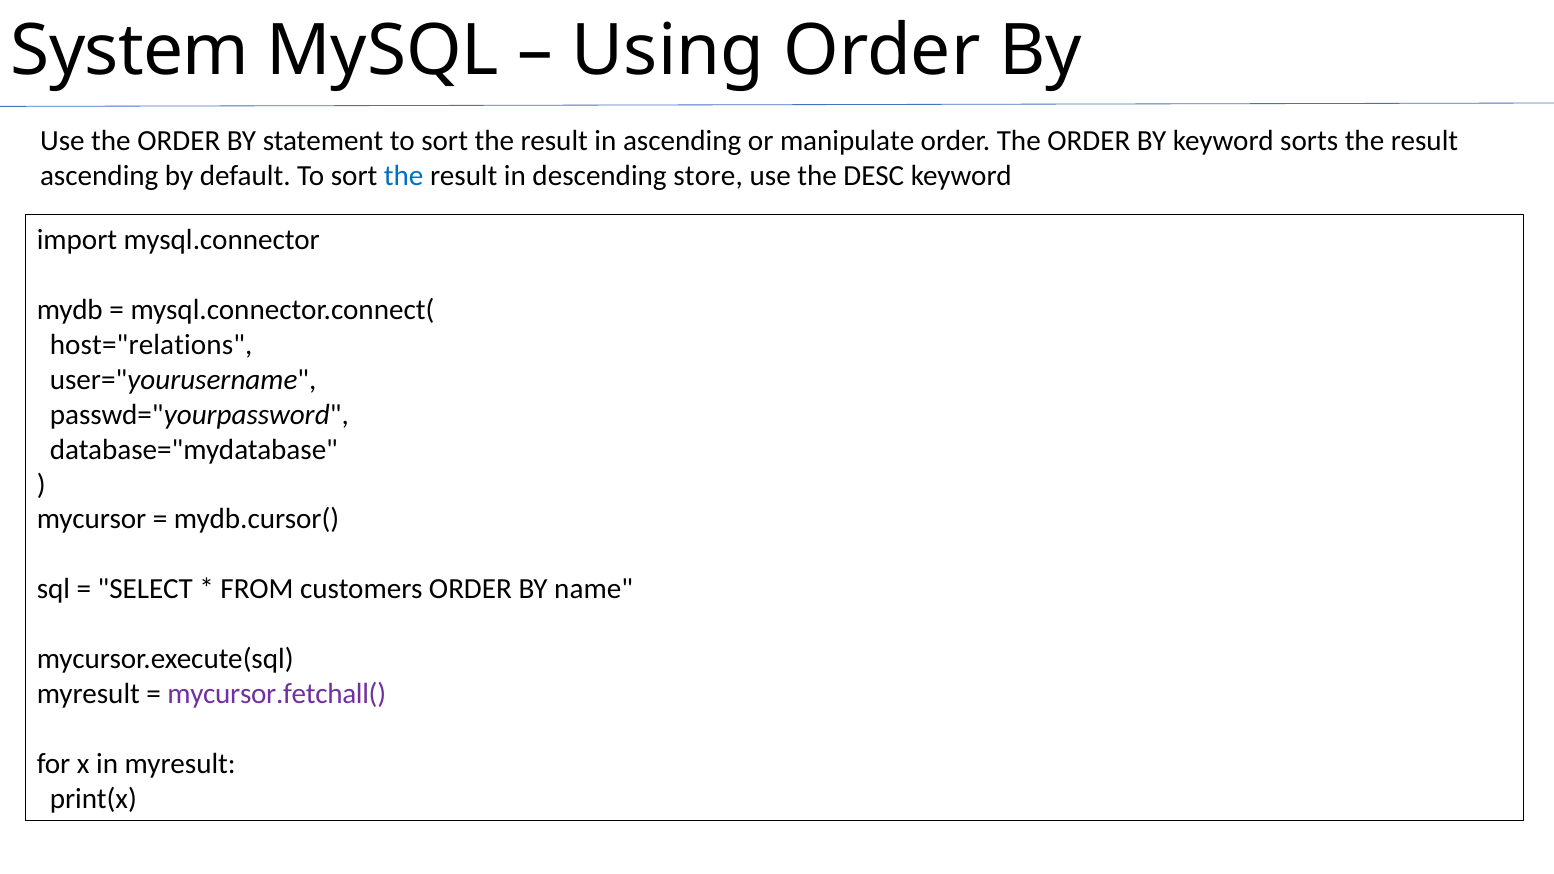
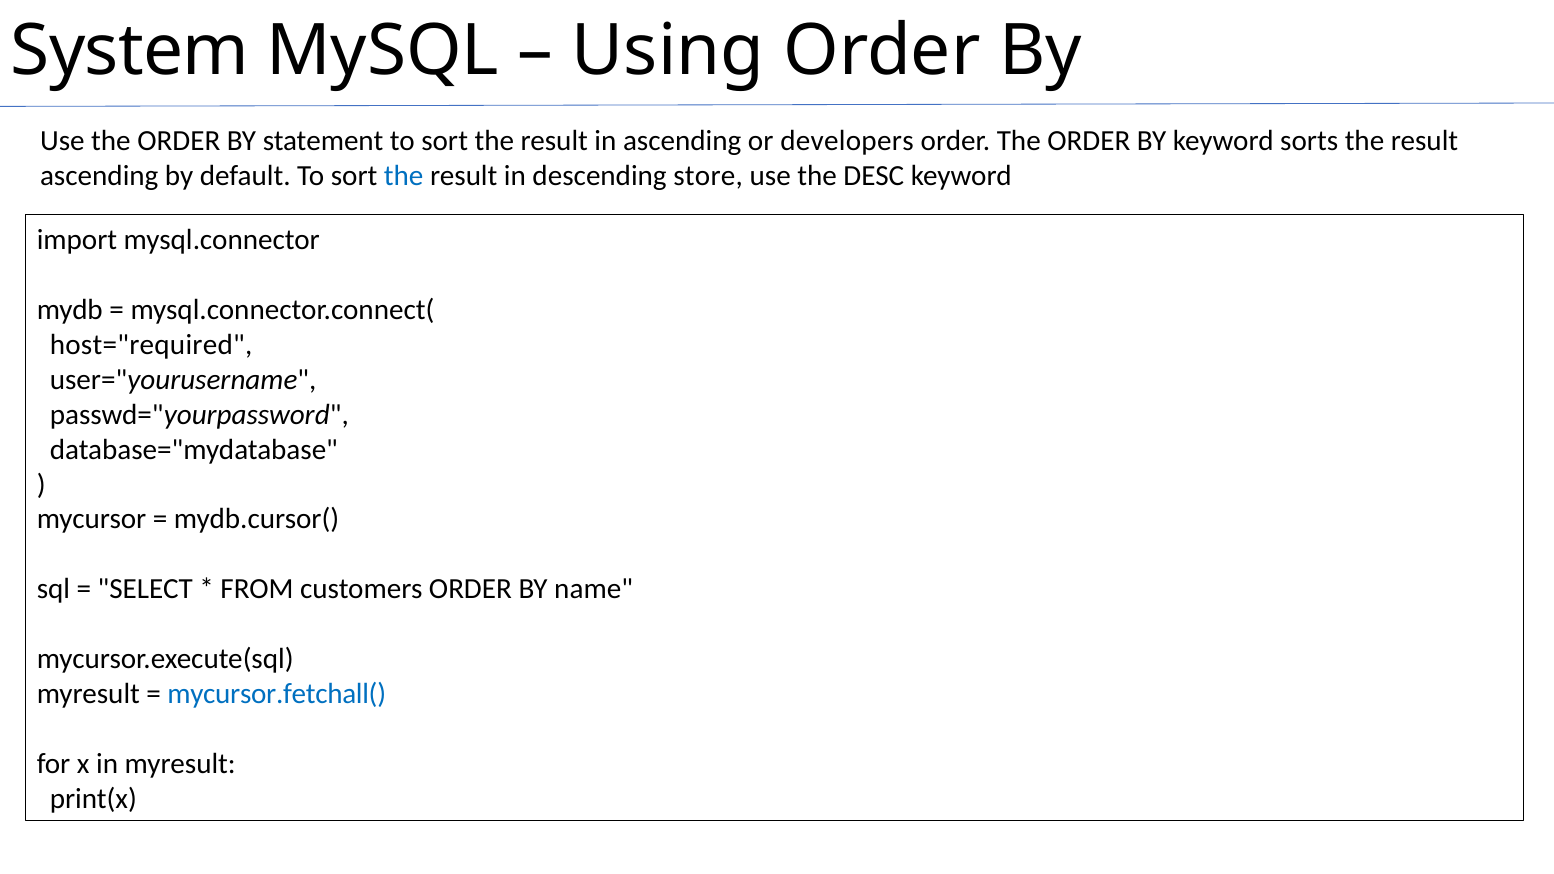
manipulate: manipulate -> developers
host="relations: host="relations -> host="required
mycursor.fetchall( colour: purple -> blue
